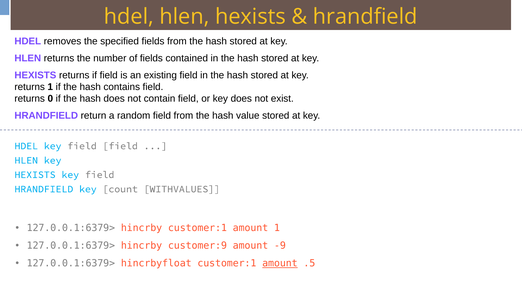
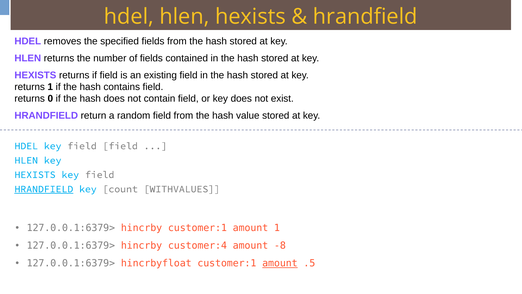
HRANDFIELD at (44, 189) underline: none -> present
customer:9: customer:9 -> customer:4
-9: -9 -> -8
